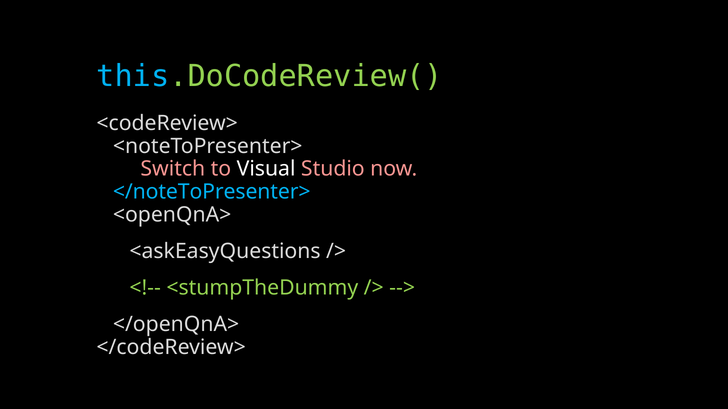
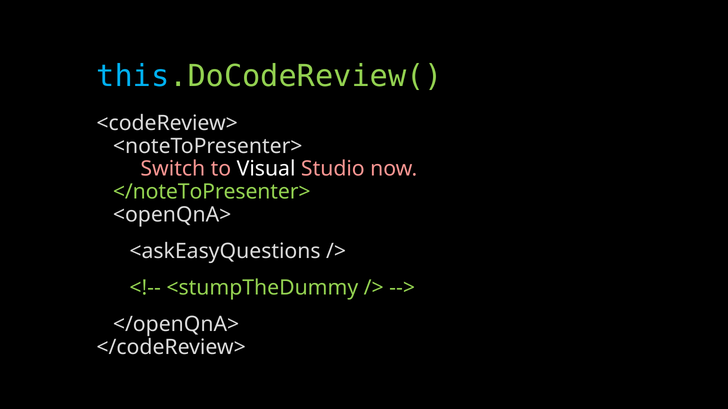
</noteToPresenter> colour: light blue -> light green
